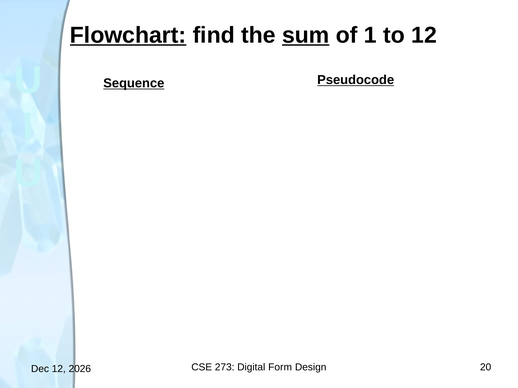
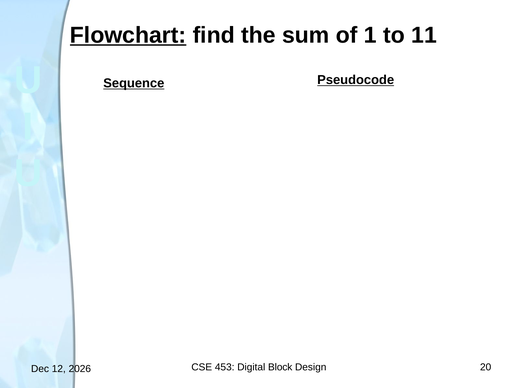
sum underline: present -> none
to 12: 12 -> 11
273: 273 -> 453
Form: Form -> Block
